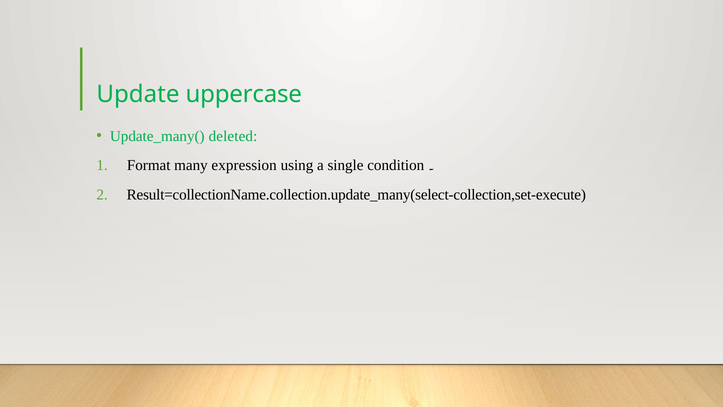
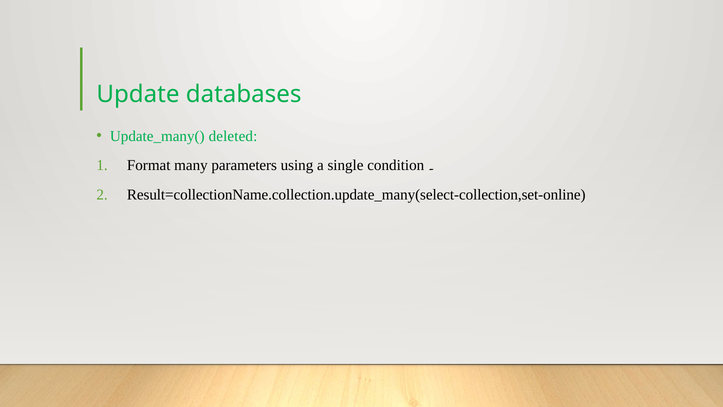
uppercase: uppercase -> databases
expression: expression -> parameters
Result=collectionName.collection.update_many(select-collection,set-execute: Result=collectionName.collection.update_many(select-collection,set-execute -> Result=collectionName.collection.update_many(select-collection,set-online
